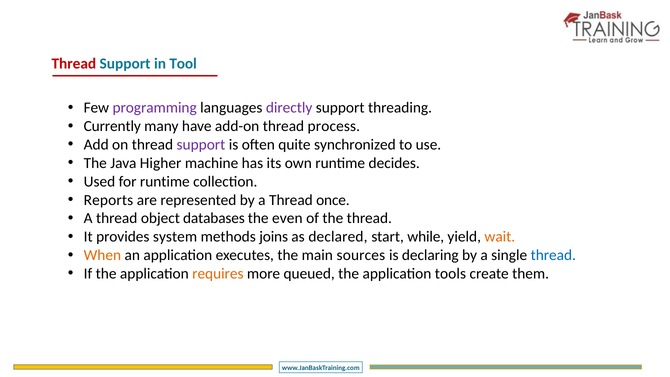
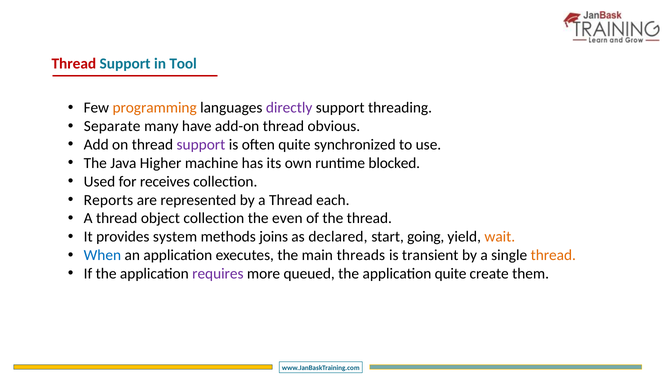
programming colour: purple -> orange
Currently: Currently -> Separate
process: process -> obvious
decides: decides -> blocked
for runtime: runtime -> receives
once: once -> each
object databases: databases -> collection
while: while -> going
When colour: orange -> blue
sources: sources -> threads
declaring: declaring -> transient
thread at (553, 255) colour: blue -> orange
requires colour: orange -> purple
application tools: tools -> quite
